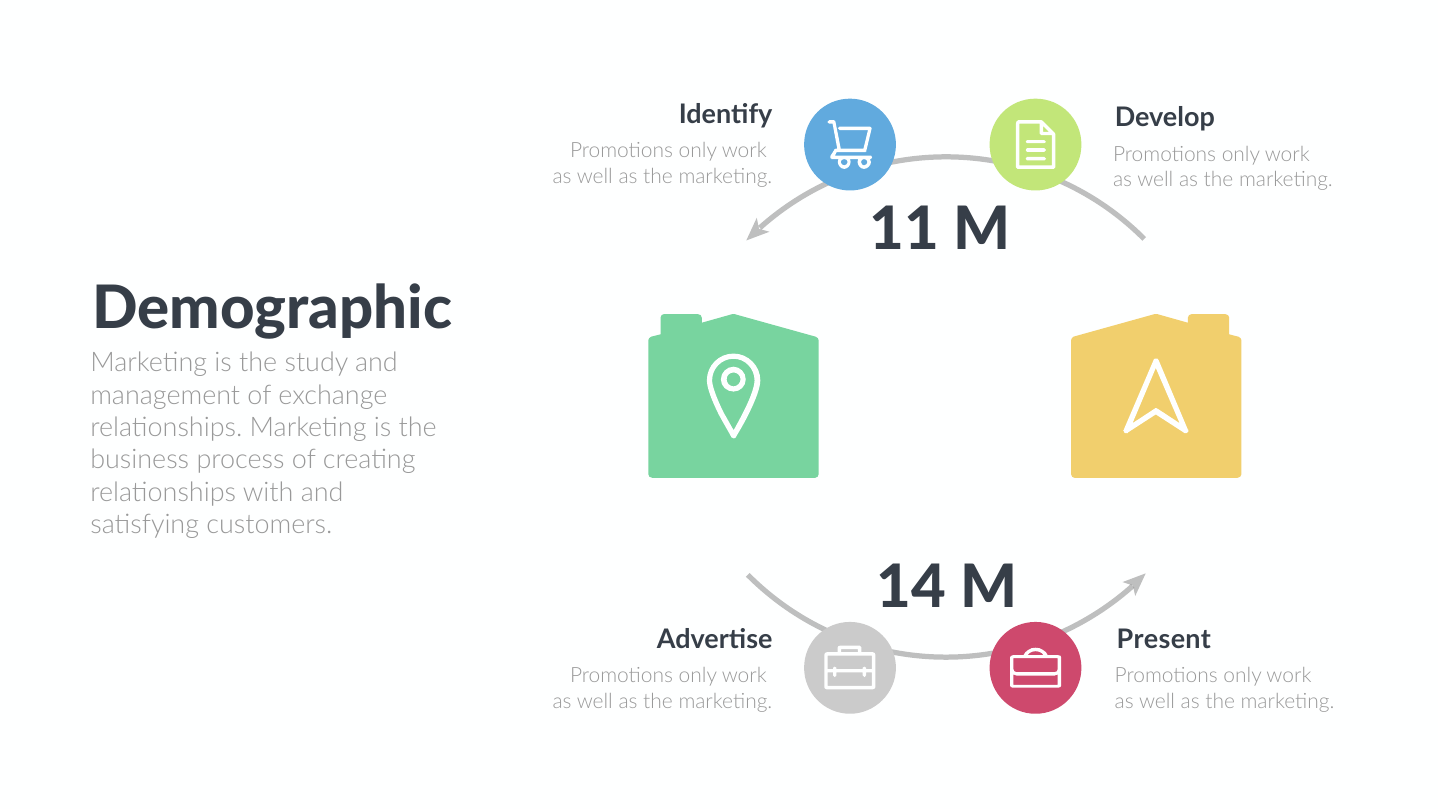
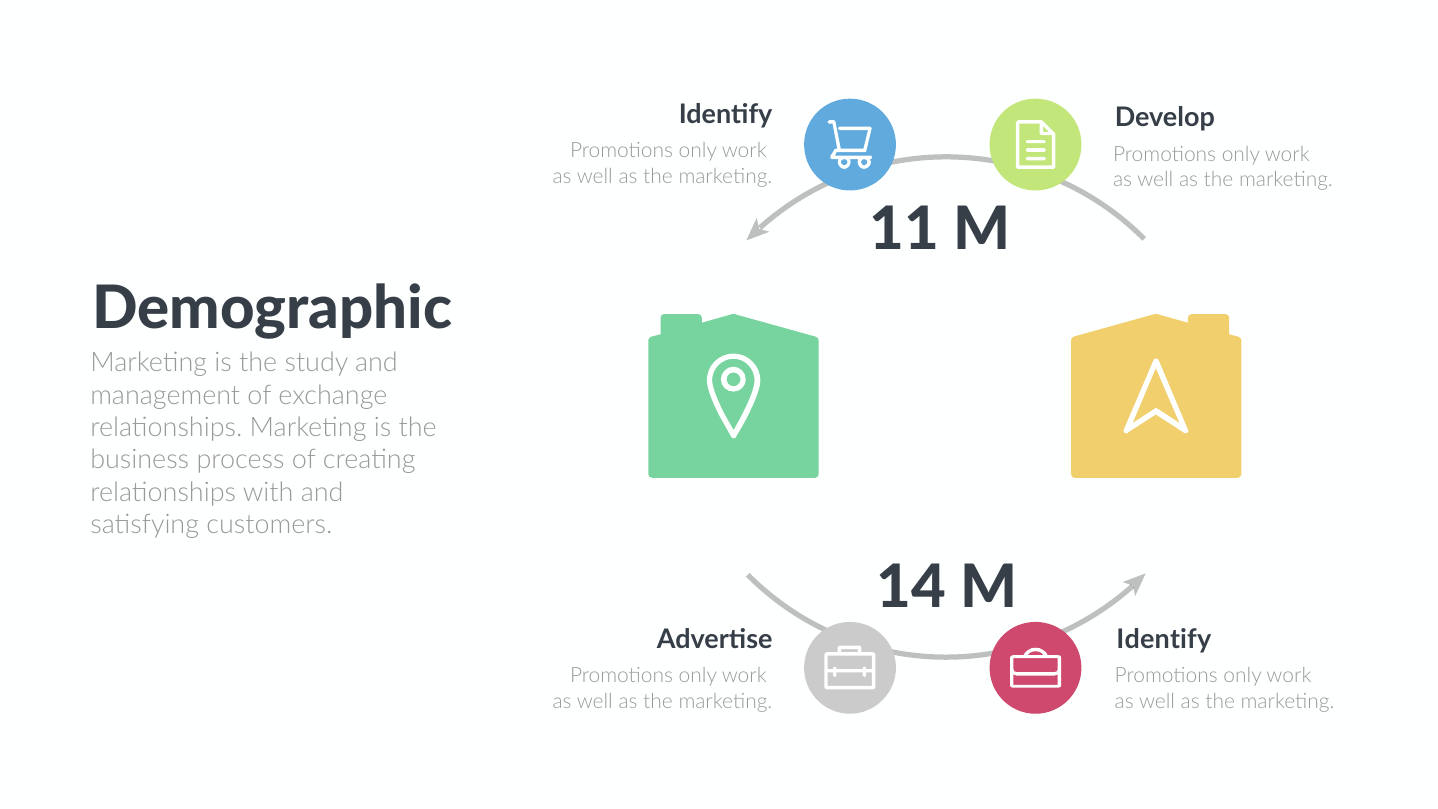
Present at (1164, 639): Present -> Identify
